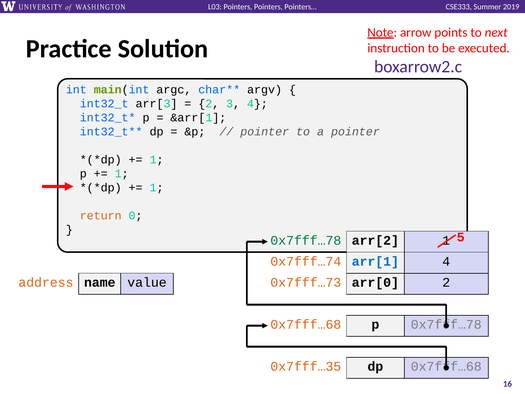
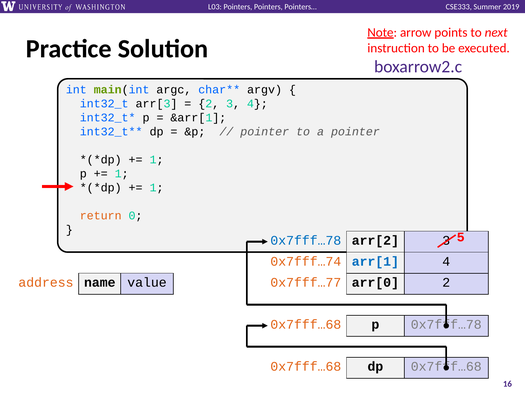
0x7fff…78 at (306, 240) colour: green -> blue
arr[2 1: 1 -> 3
0x7fff…73: 0x7fff…73 -> 0x7fff…77
0x7fff…35 at (306, 366): 0x7fff…35 -> 0x7fff…68
